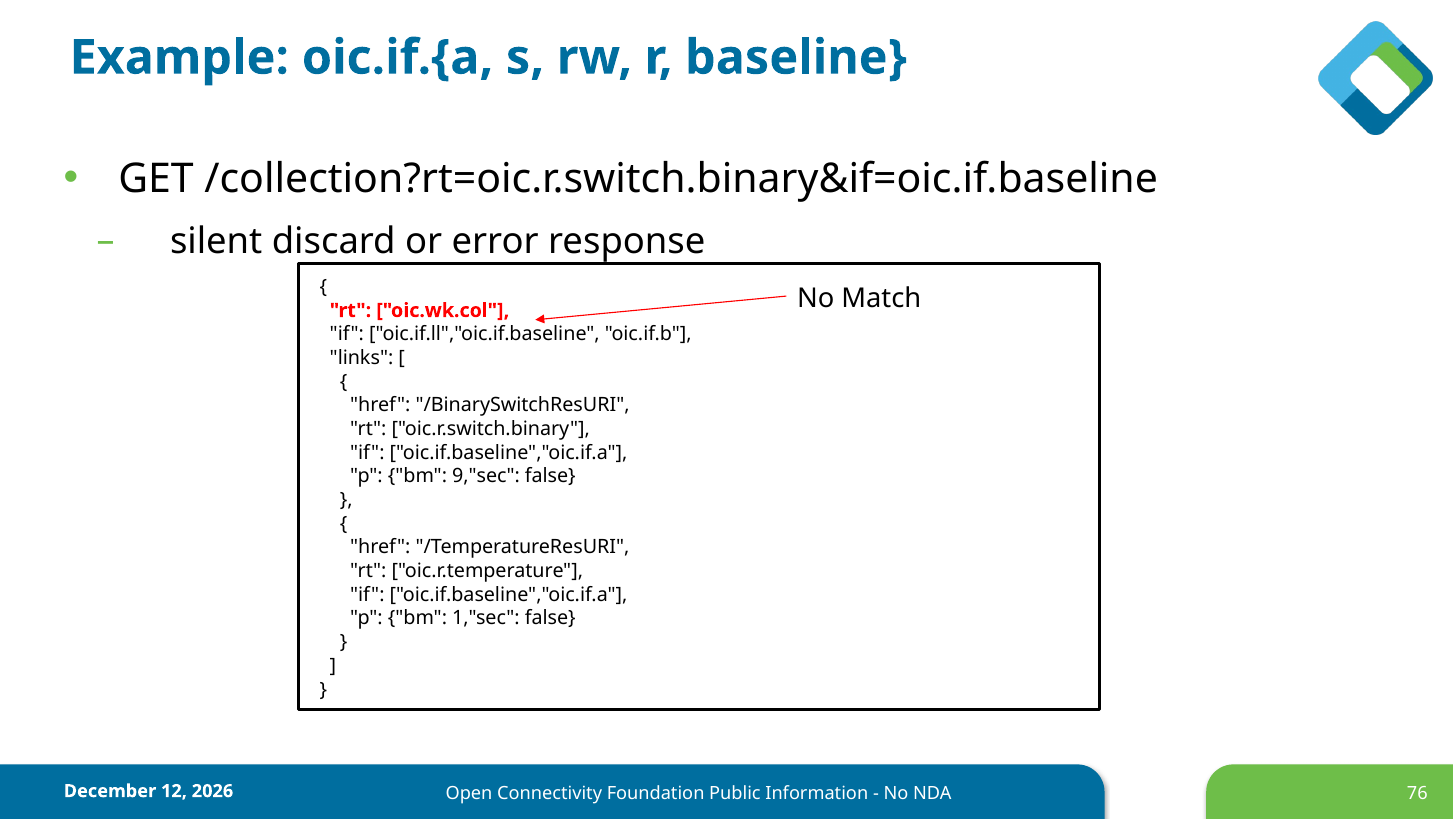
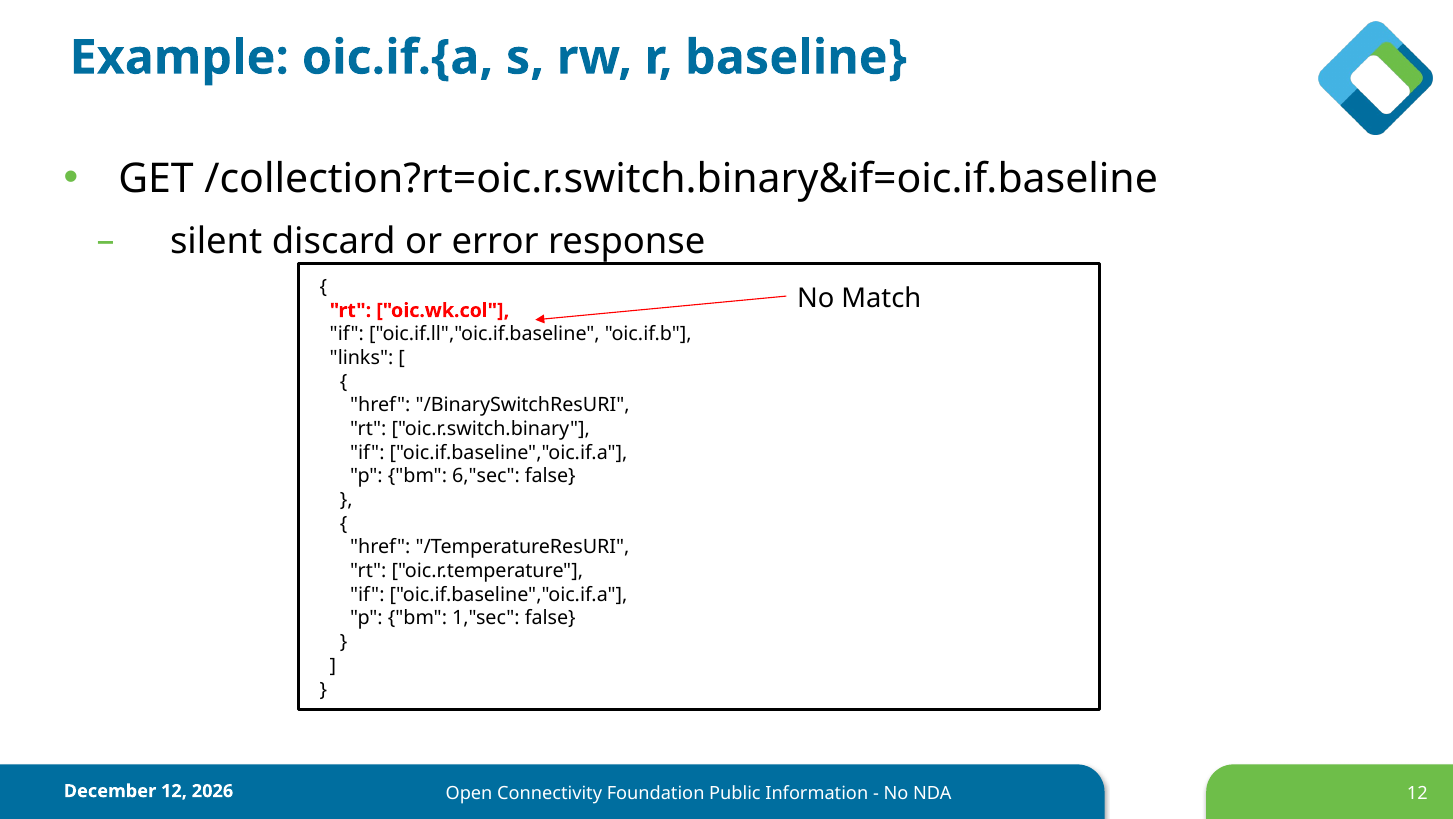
9,"sec: 9,"sec -> 6,"sec
NDA 76: 76 -> 12
